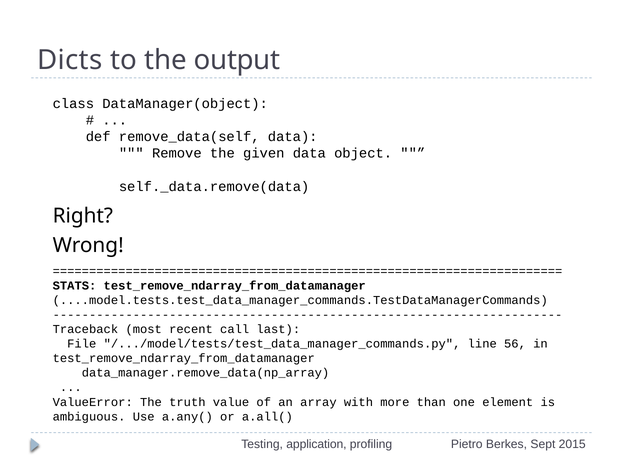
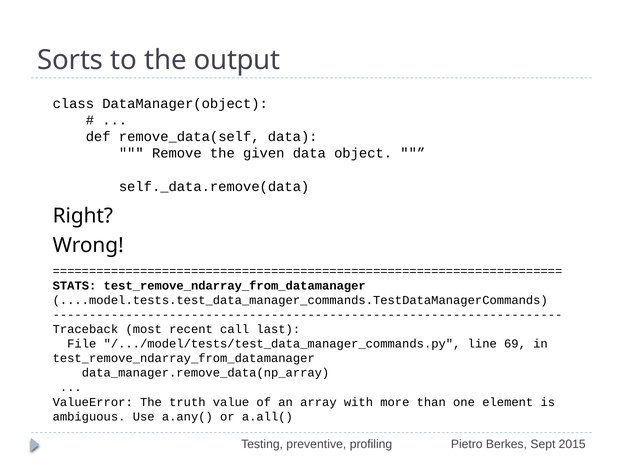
Dicts: Dicts -> Sorts
56: 56 -> 69
application: application -> preventive
